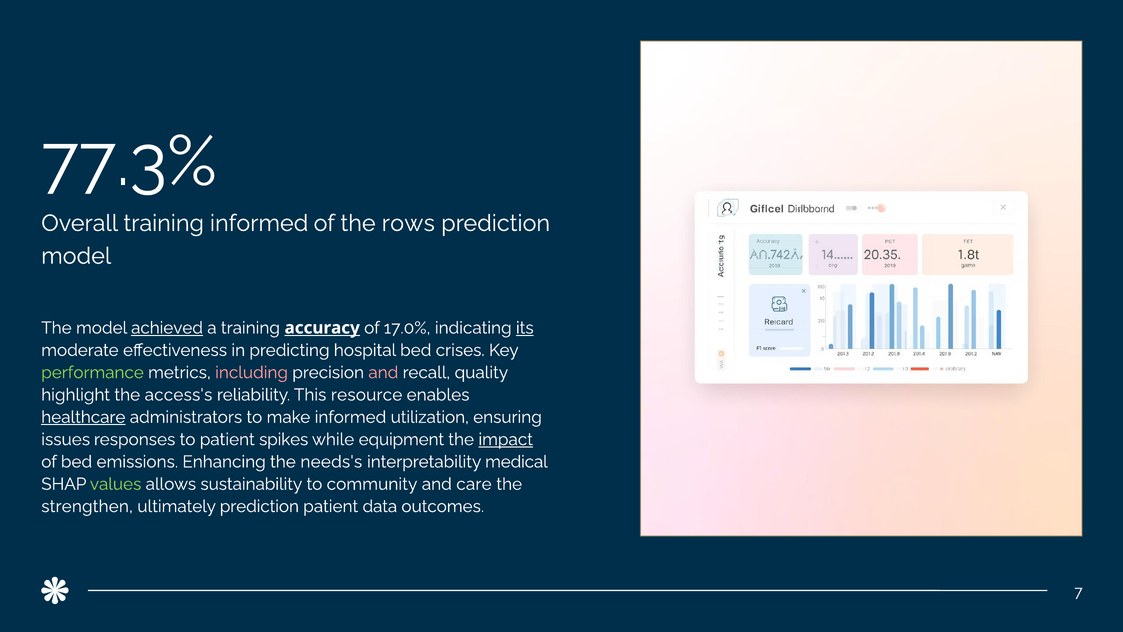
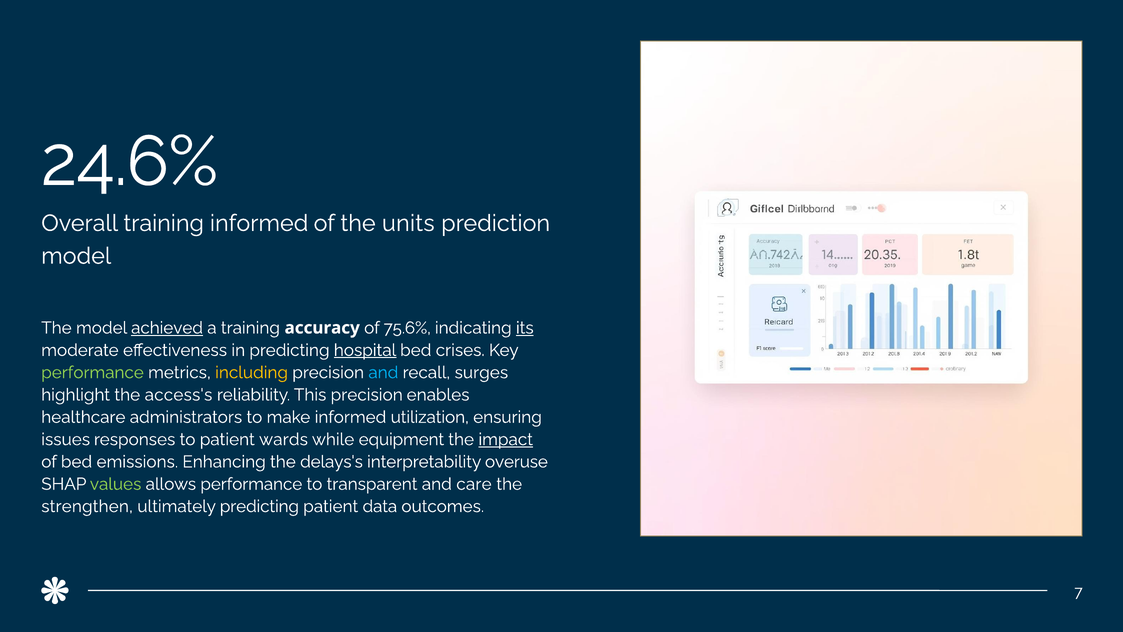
77.3%: 77.3% -> 24.6%
rows: rows -> units
accuracy underline: present -> none
17.0%: 17.0% -> 75.6%
hospital underline: none -> present
including colour: pink -> yellow
and at (383, 372) colour: pink -> light blue
quality: quality -> surges
This resource: resource -> precision
healthcare underline: present -> none
spikes: spikes -> wards
needs's: needs's -> delays's
medical: medical -> overuse
allows sustainability: sustainability -> performance
community: community -> transparent
ultimately prediction: prediction -> predicting
